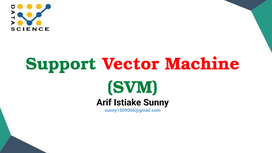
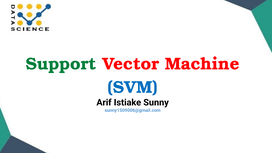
SVM colour: green -> blue
